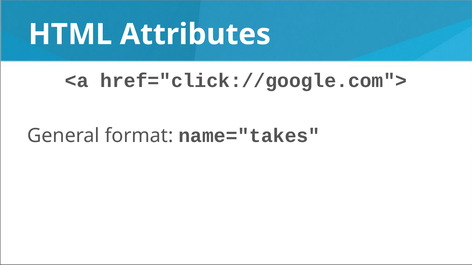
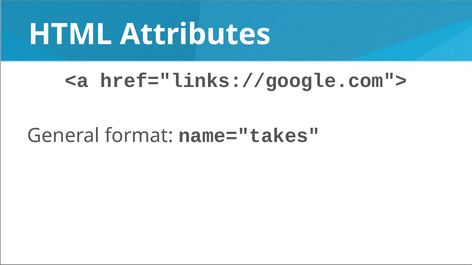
href="click://google.com">: href="click://google.com"> -> href="links://google.com">
